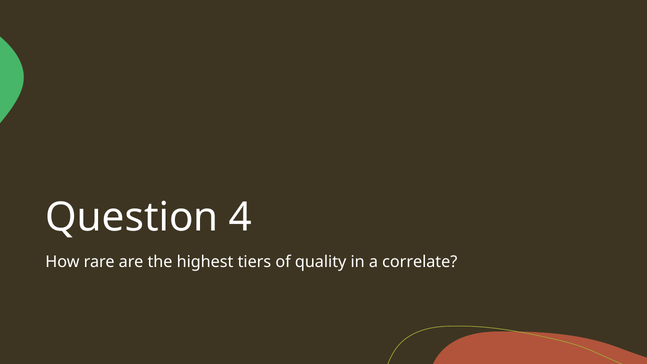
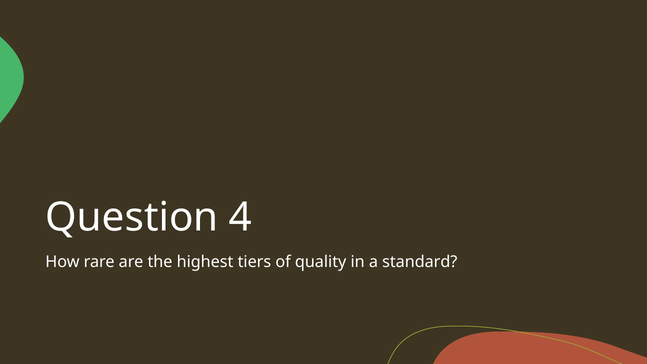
correlate: correlate -> standard
